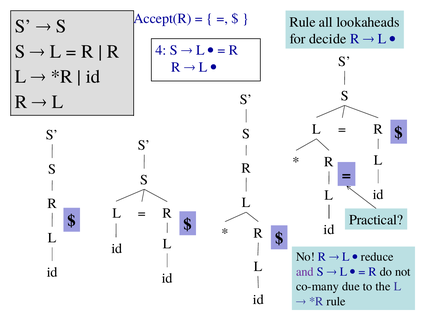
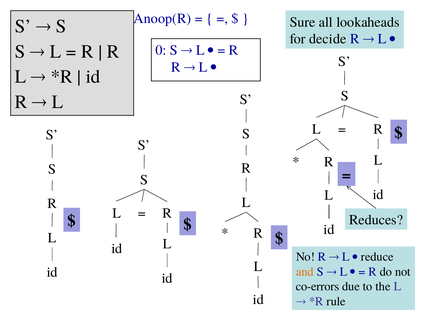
Accept(R: Accept(R -> Anoop(R
Rule at (303, 22): Rule -> Sure
4: 4 -> 0
Practical: Practical -> Reduces
and colour: purple -> orange
co-many: co-many -> co-errors
